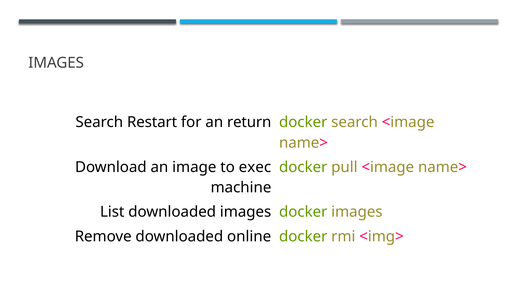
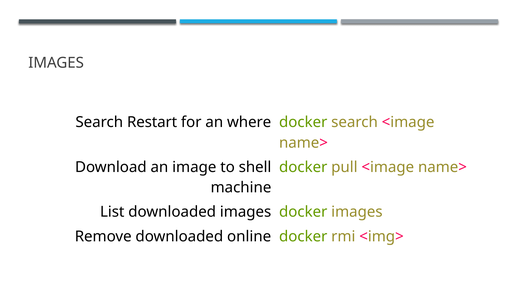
return: return -> where
exec: exec -> shell
